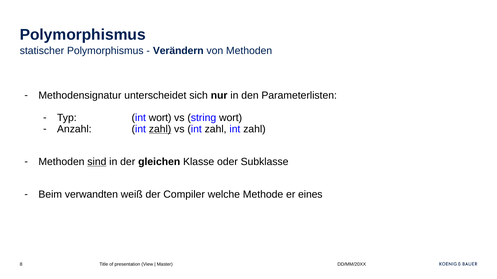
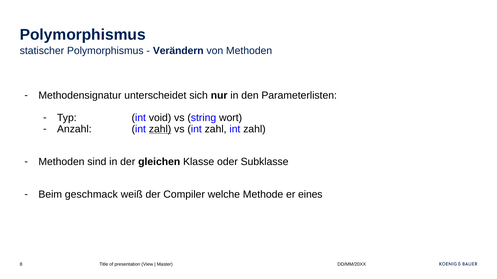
int wort: wort -> void
sind underline: present -> none
verwandten: verwandten -> geschmack
